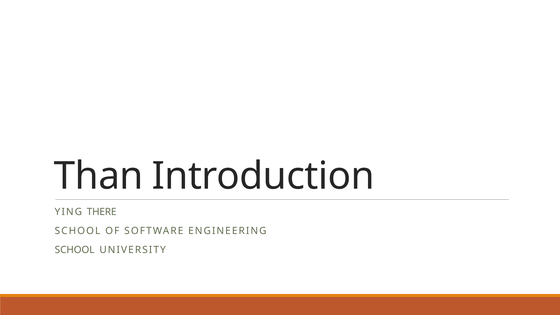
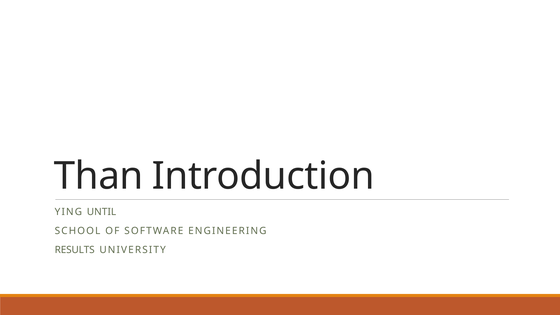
THERE: THERE -> UNTIL
SCHOOL at (75, 250): SCHOOL -> RESULTS
